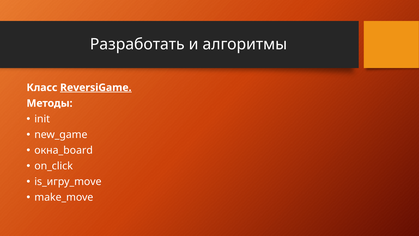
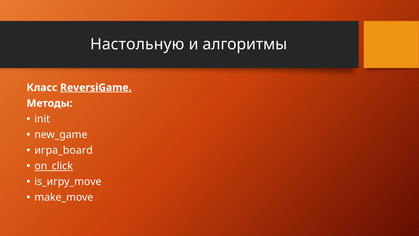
Разработать: Разработать -> Настольную
окна_board: окна_board -> игра_board
on_click underline: none -> present
